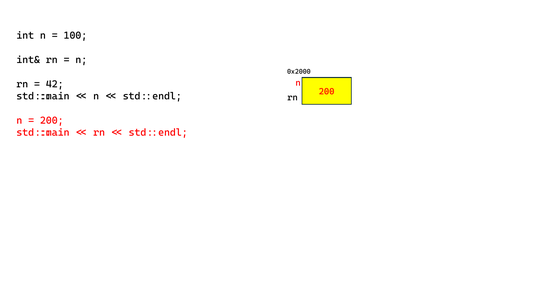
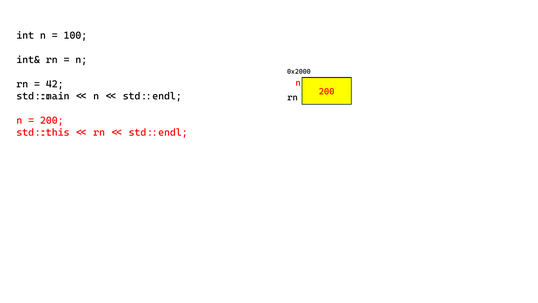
std::main at (43, 132): std::main -> std::this
